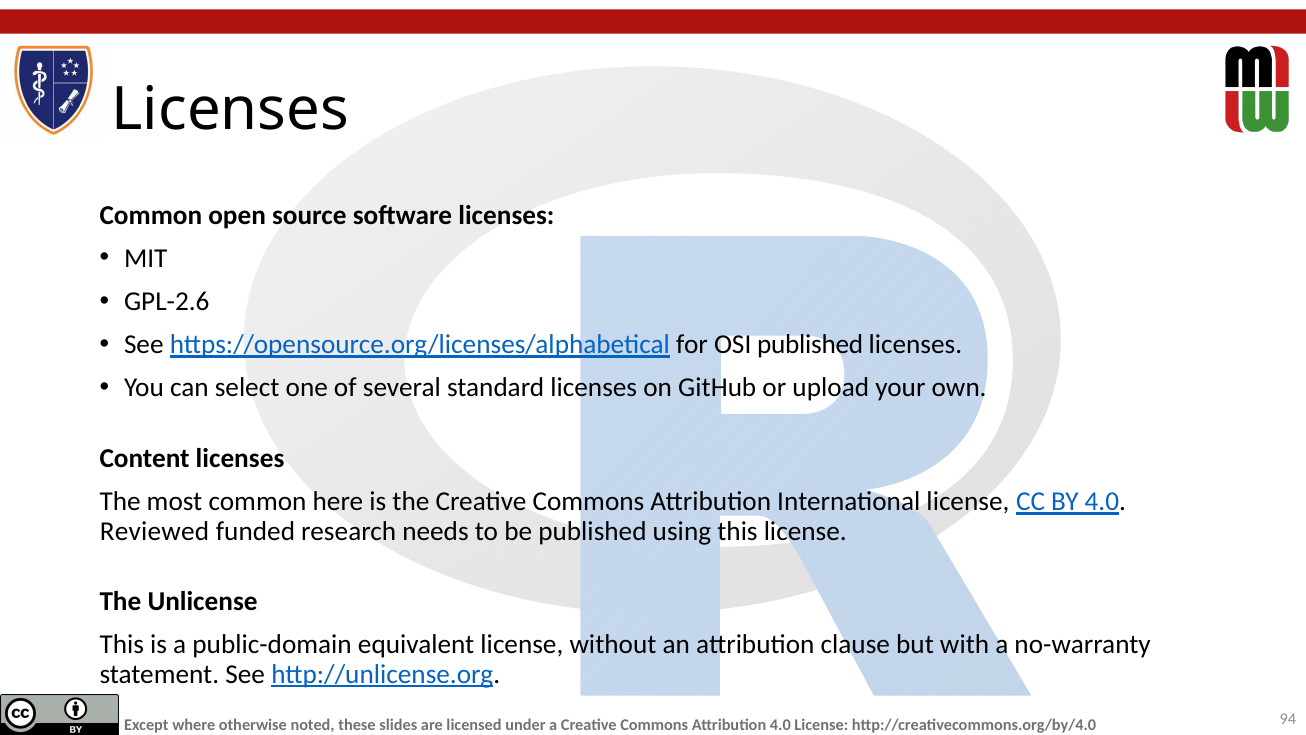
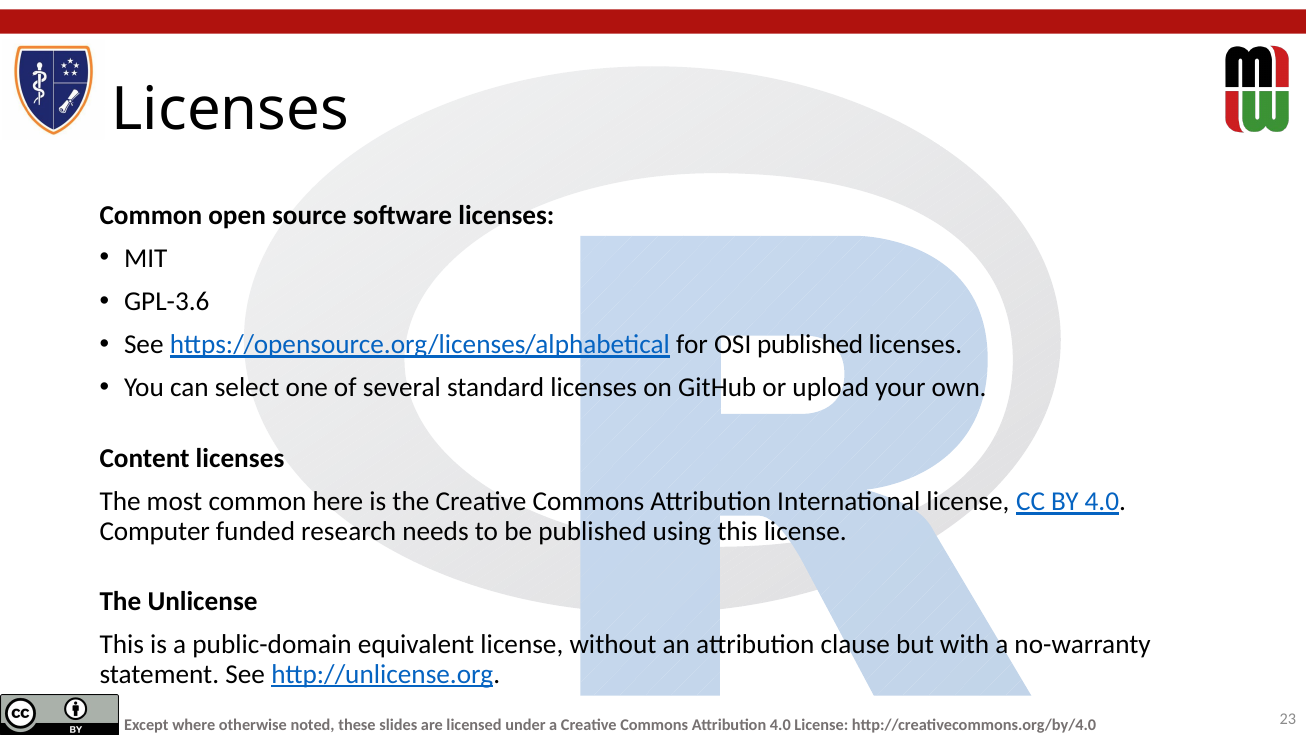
GPL-2.6: GPL-2.6 -> GPL-3.6
Reviewed: Reviewed -> Computer
94: 94 -> 23
